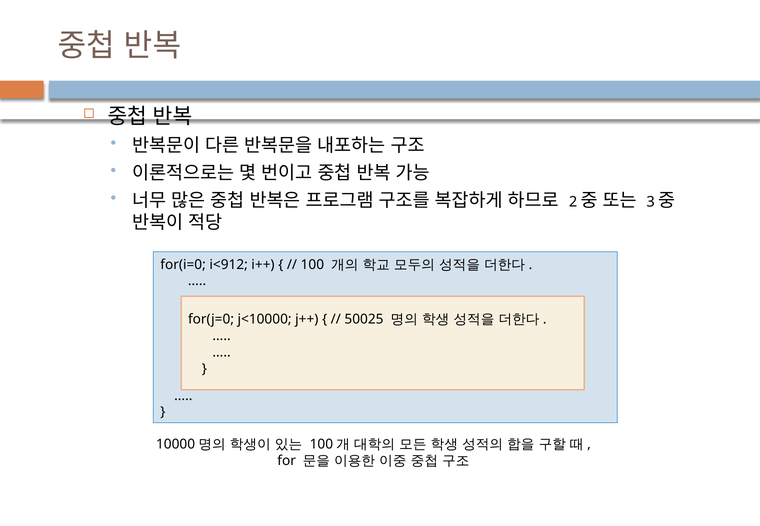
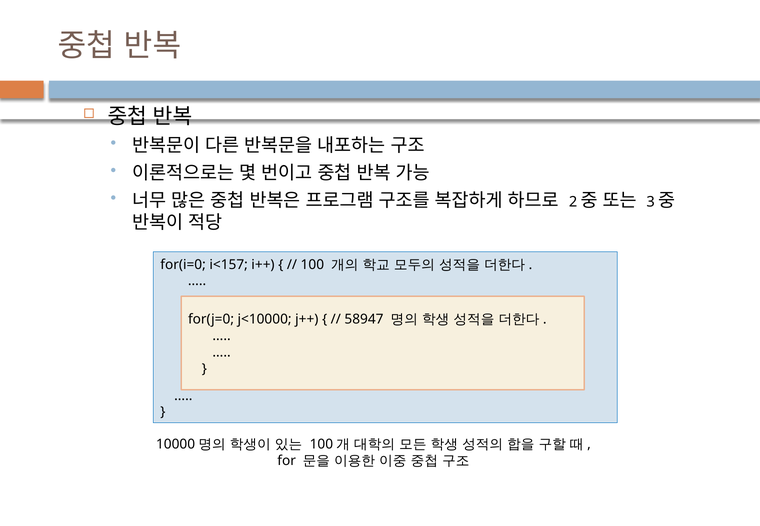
i<912: i<912 -> i<157
50025: 50025 -> 58947
